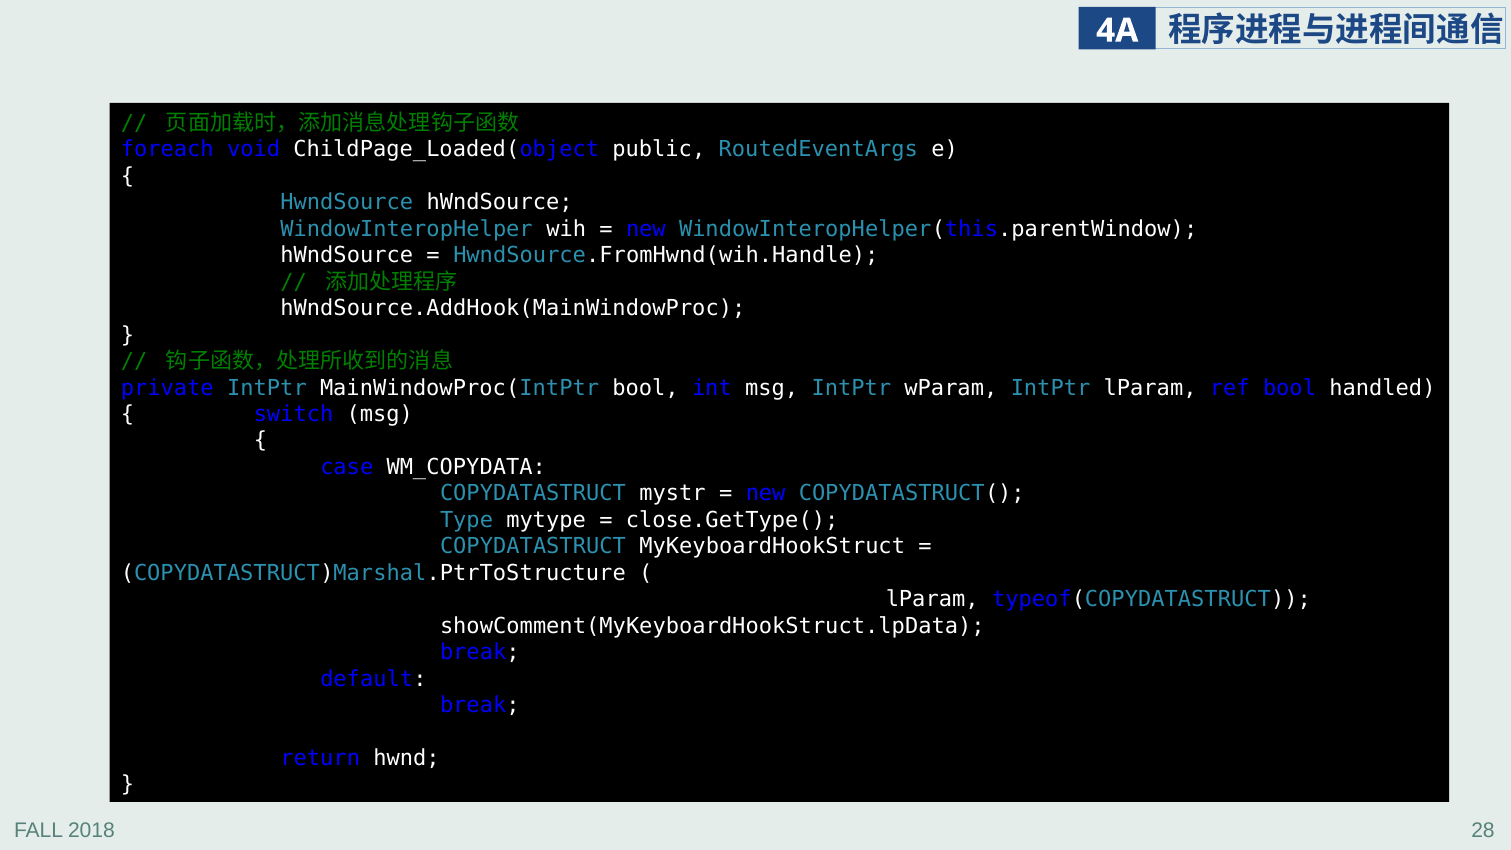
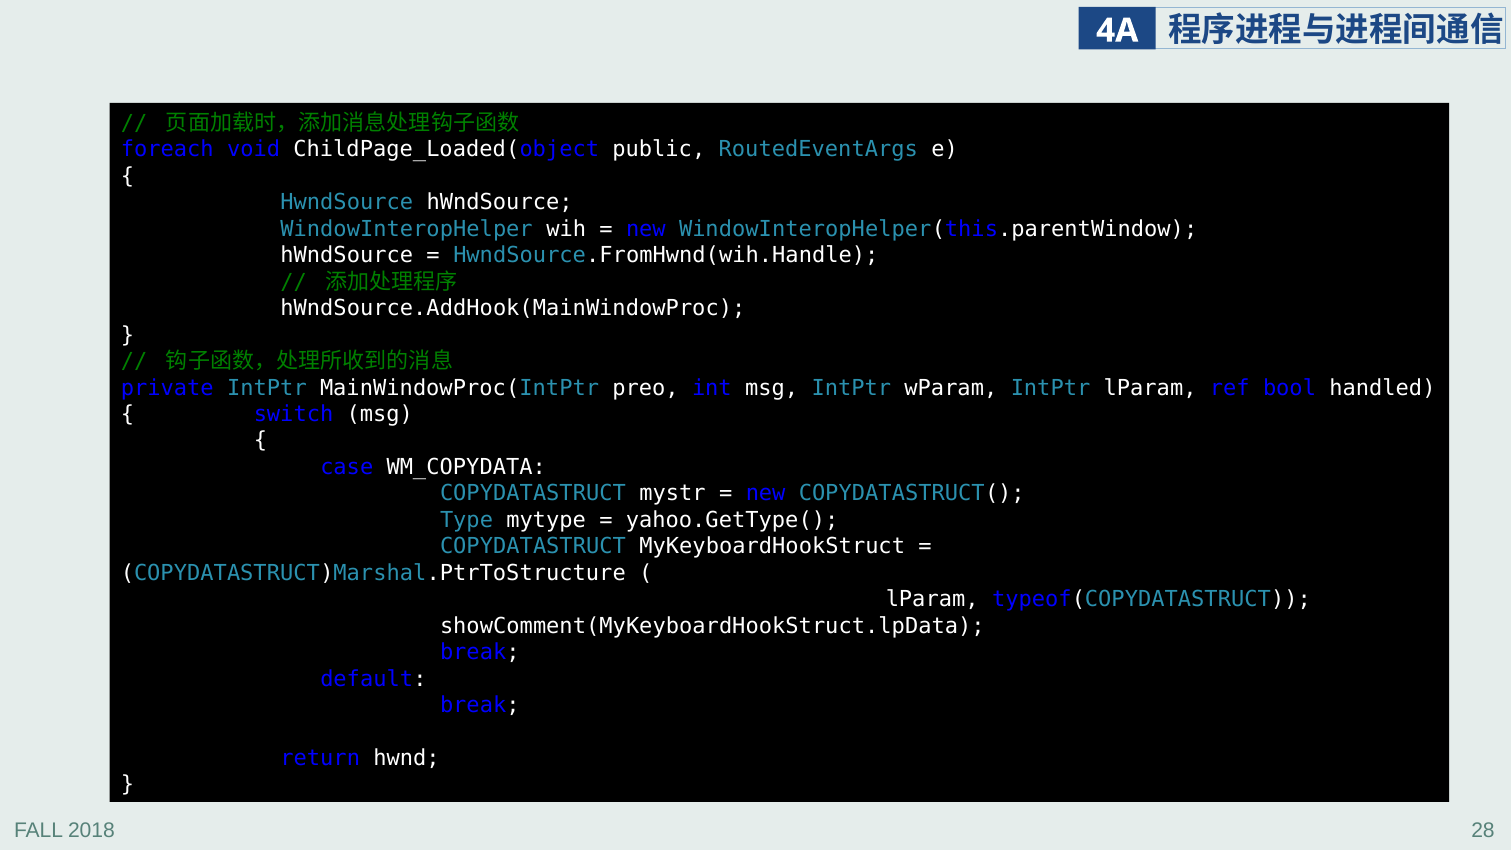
MainWindowProc(IntPtr bool: bool -> preo
close.GetType(: close.GetType( -> yahoo.GetType(
